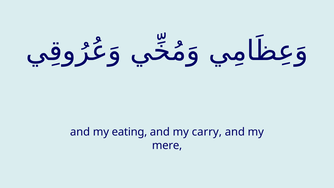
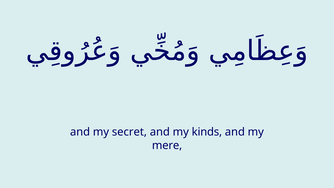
eating: eating -> secret
carry: carry -> kinds
